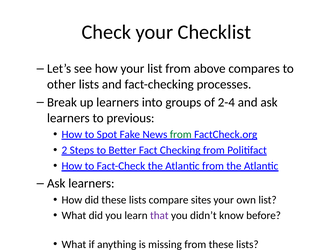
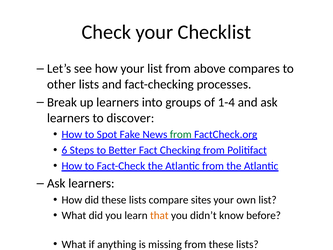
2-4: 2-4 -> 1-4
previous: previous -> discover
2: 2 -> 6
that at (159, 215) colour: purple -> orange
